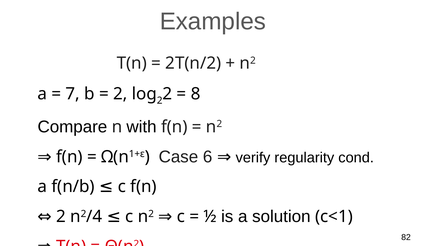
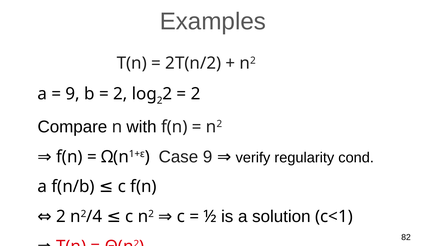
7 at (73, 94): 7 -> 9
8 at (196, 94): 8 -> 2
Case 6: 6 -> 9
